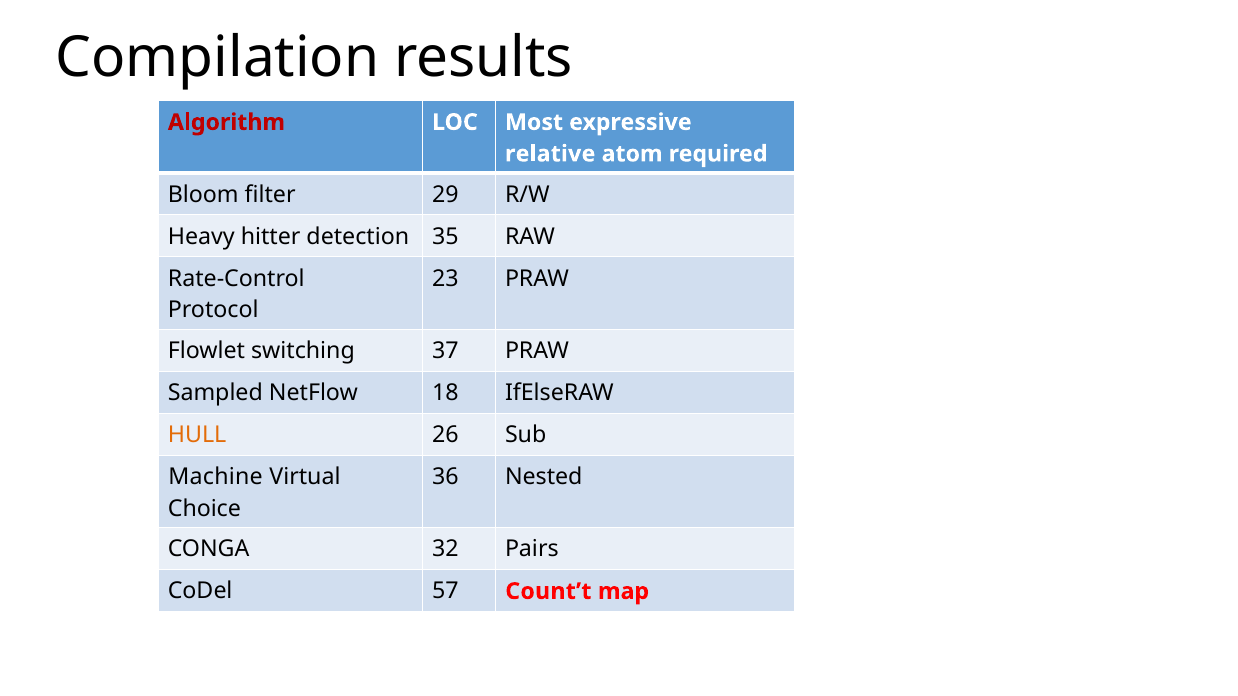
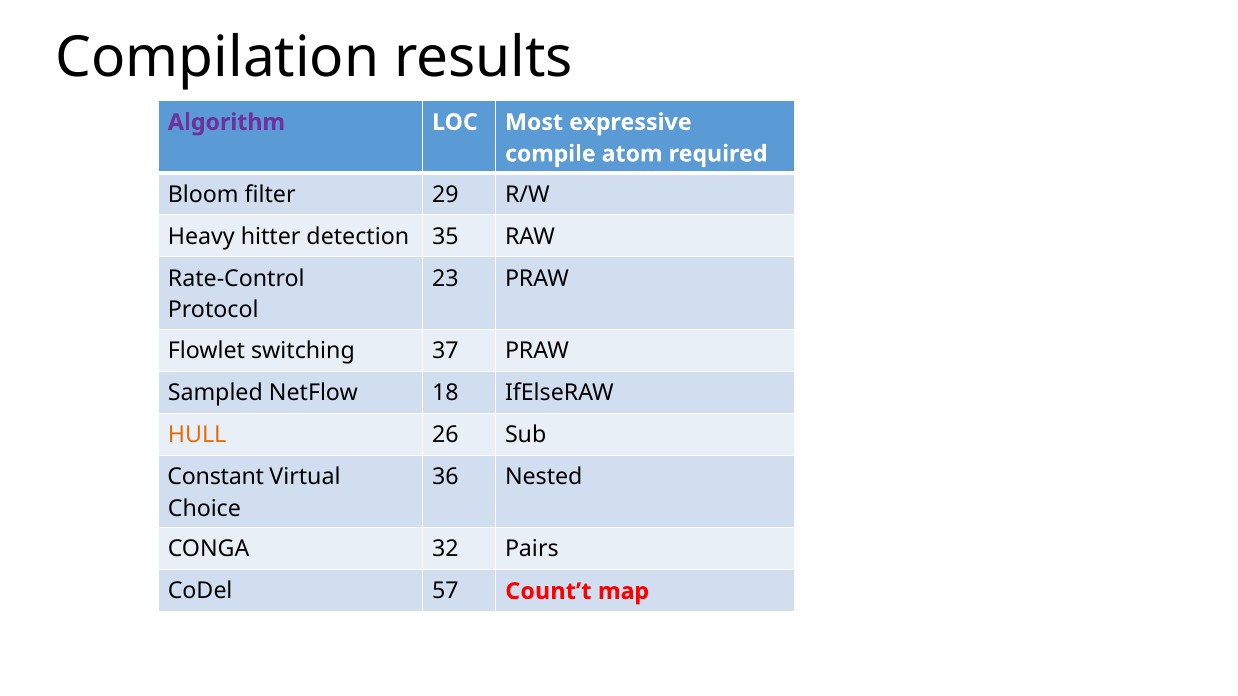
Algorithm colour: red -> purple
relative: relative -> compile
Machine: Machine -> Constant
